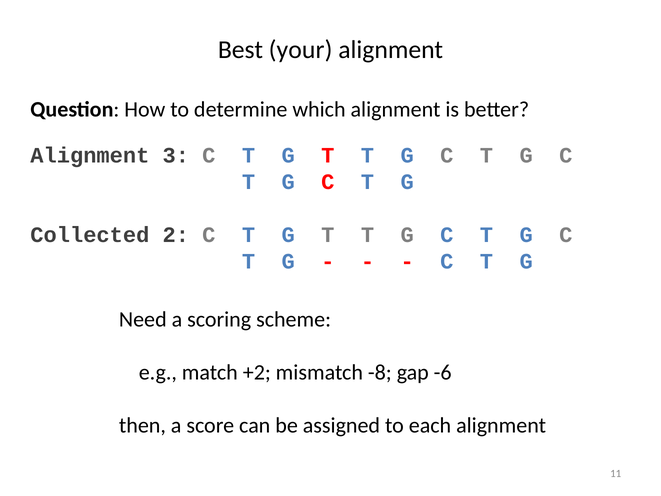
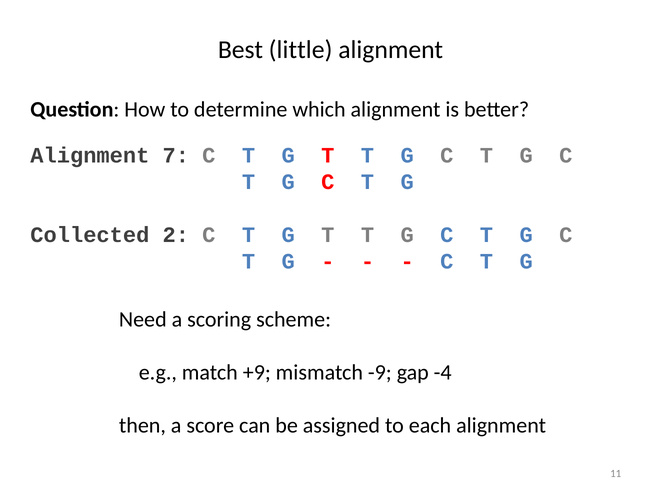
your: your -> little
3: 3 -> 7
+2: +2 -> +9
-8: -8 -> -9
-6: -6 -> -4
